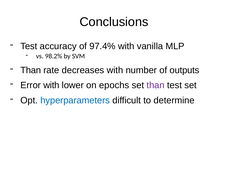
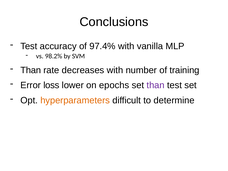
outputs: outputs -> training
Error with: with -> loss
hyperparameters colour: blue -> orange
